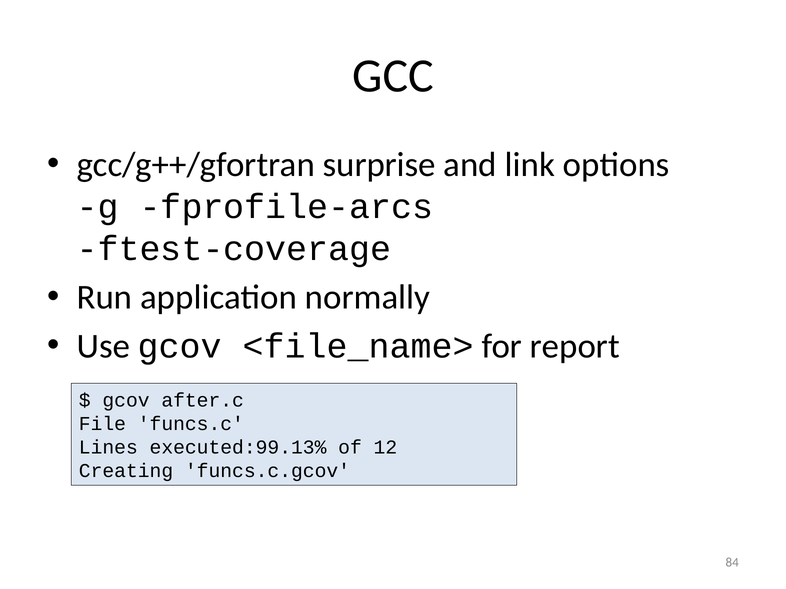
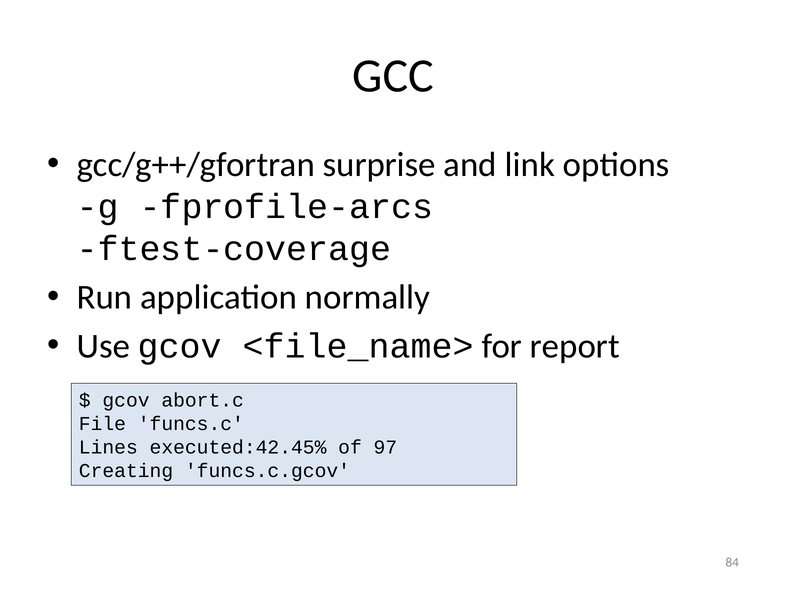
after.c: after.c -> abort.c
executed:99.13%: executed:99.13% -> executed:42.45%
12: 12 -> 97
